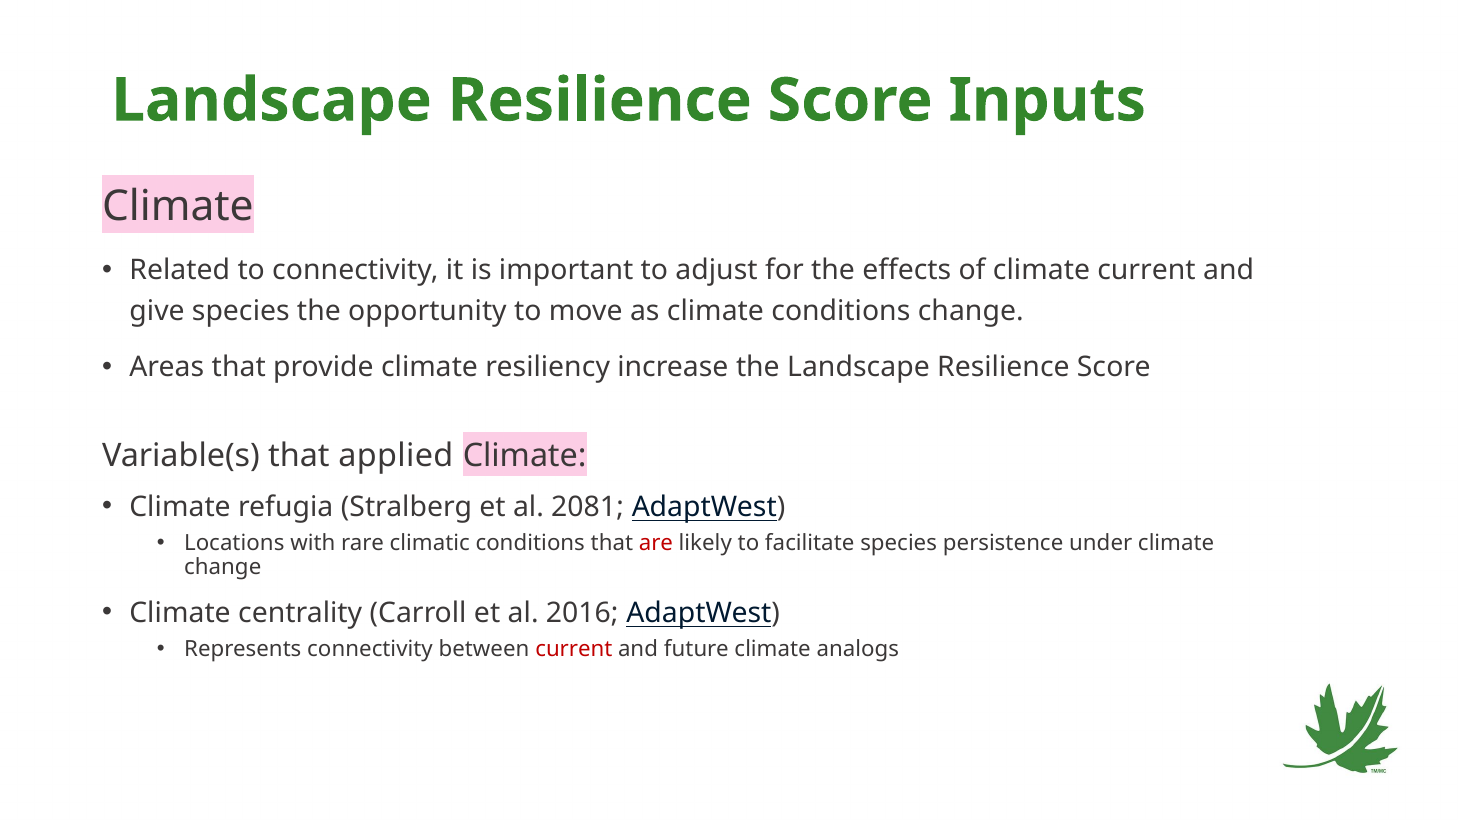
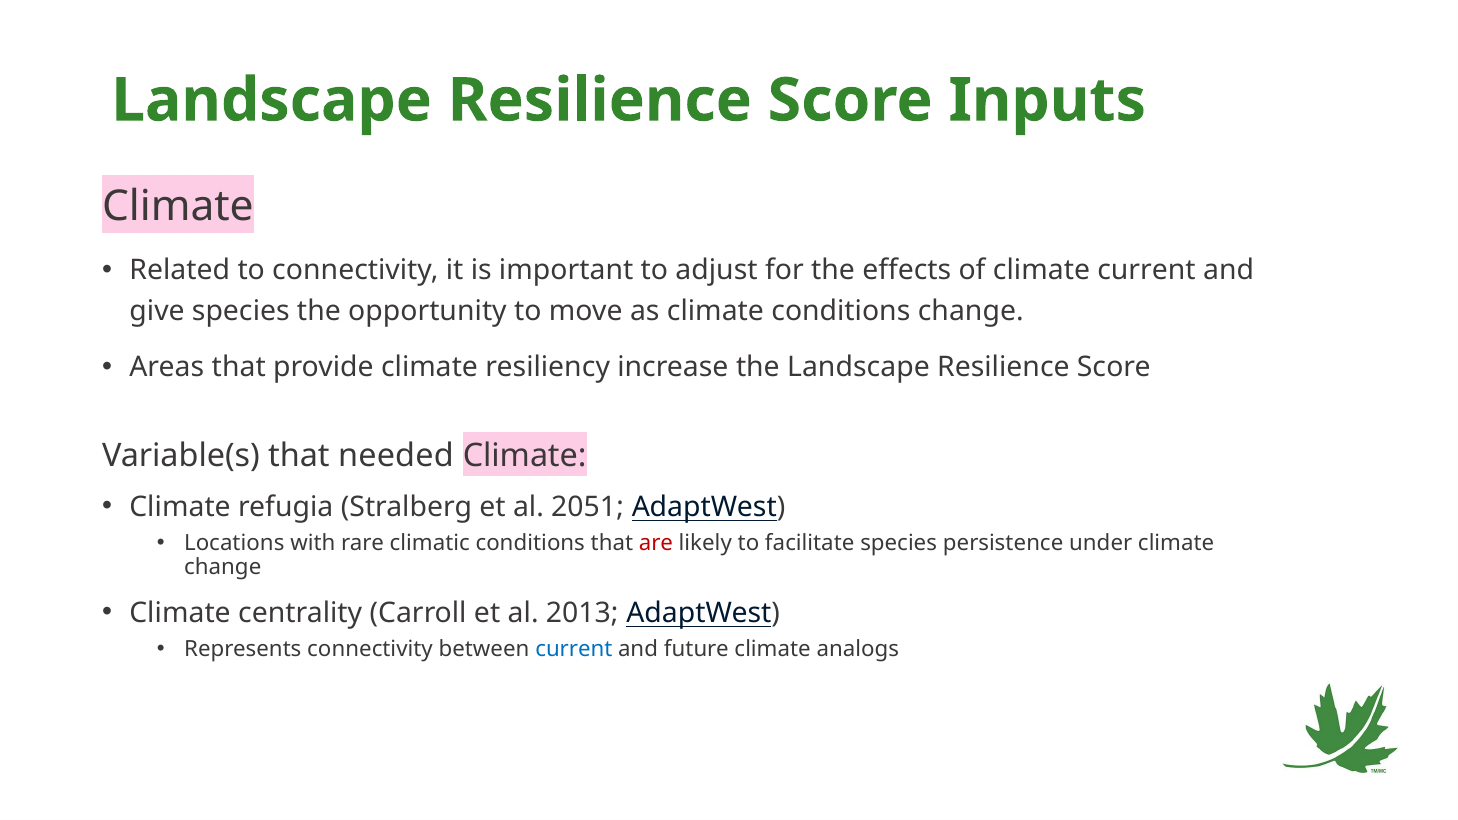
applied: applied -> needed
2081: 2081 -> 2051
2016: 2016 -> 2013
current at (574, 649) colour: red -> blue
